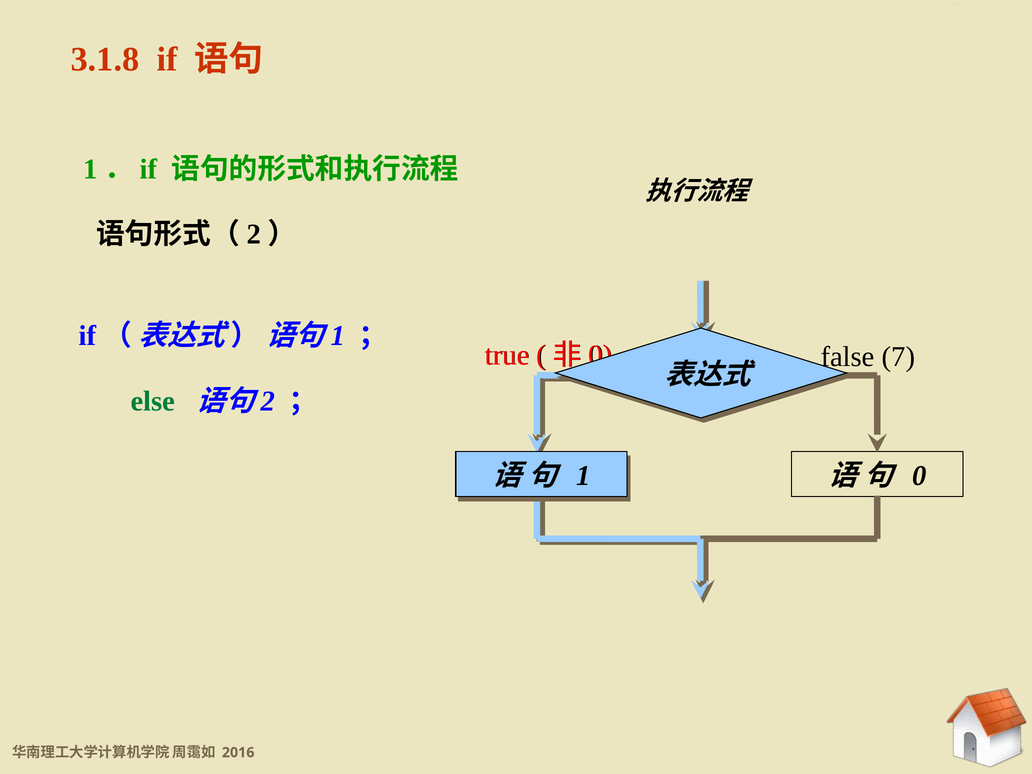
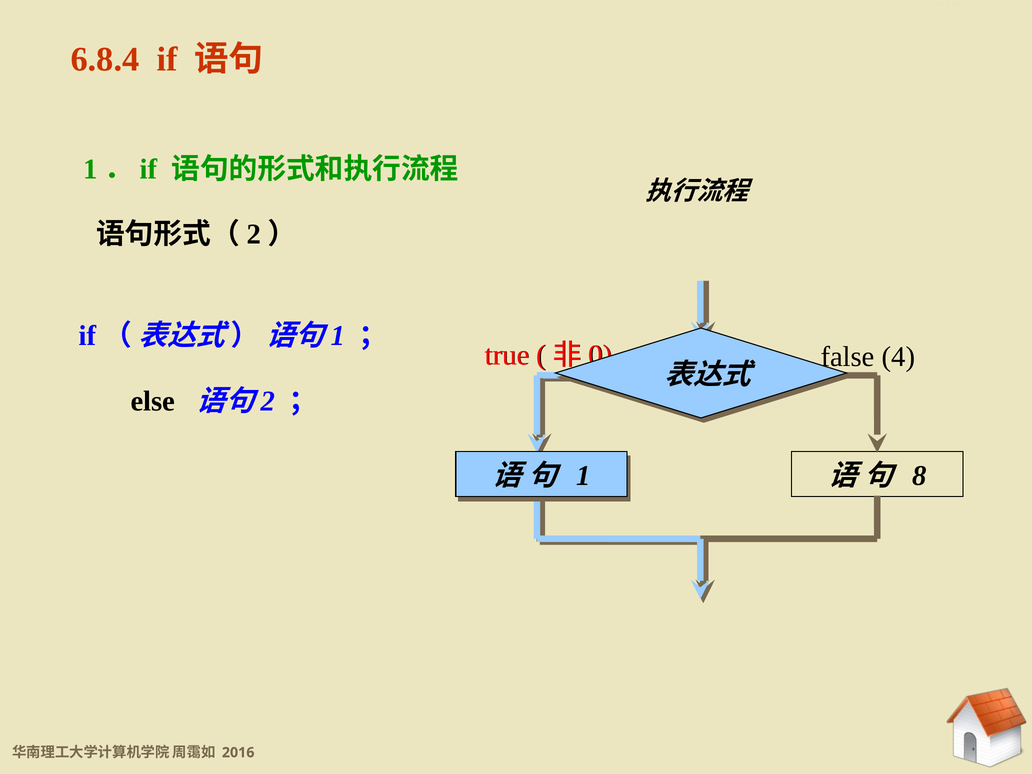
3.1.8: 3.1.8 -> 6.8.4
7: 7 -> 4
else colour: green -> black
0: 0 -> 8
